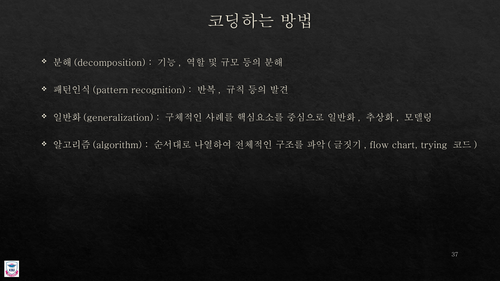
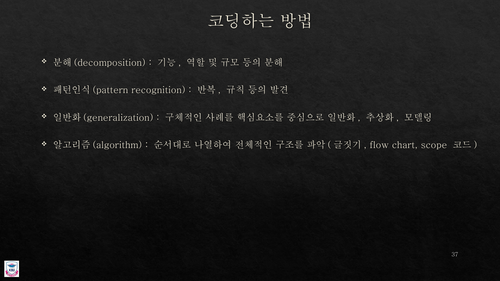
trying: trying -> scope
